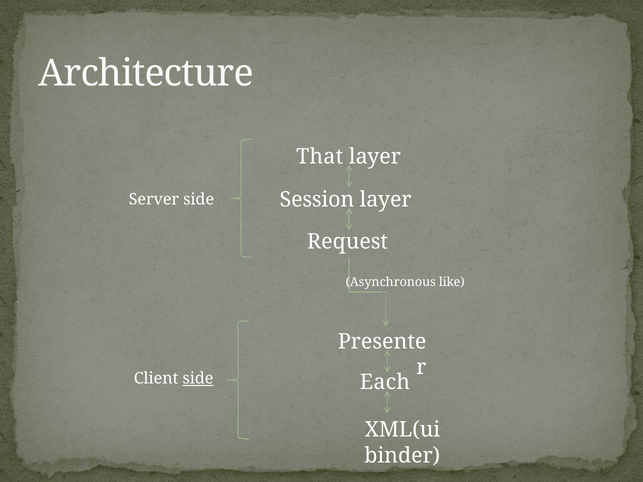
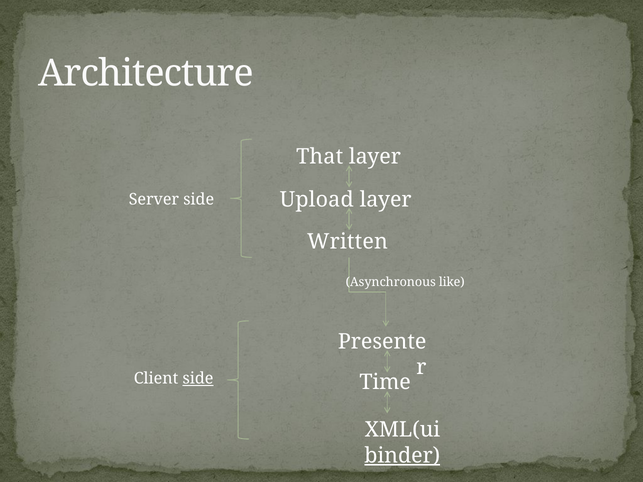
Session: Session -> Upload
Request: Request -> Written
Each: Each -> Time
binder underline: none -> present
